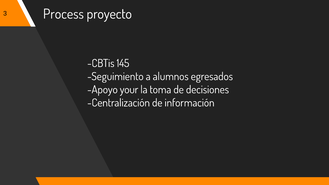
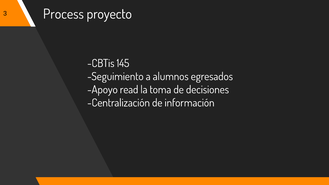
your: your -> read
